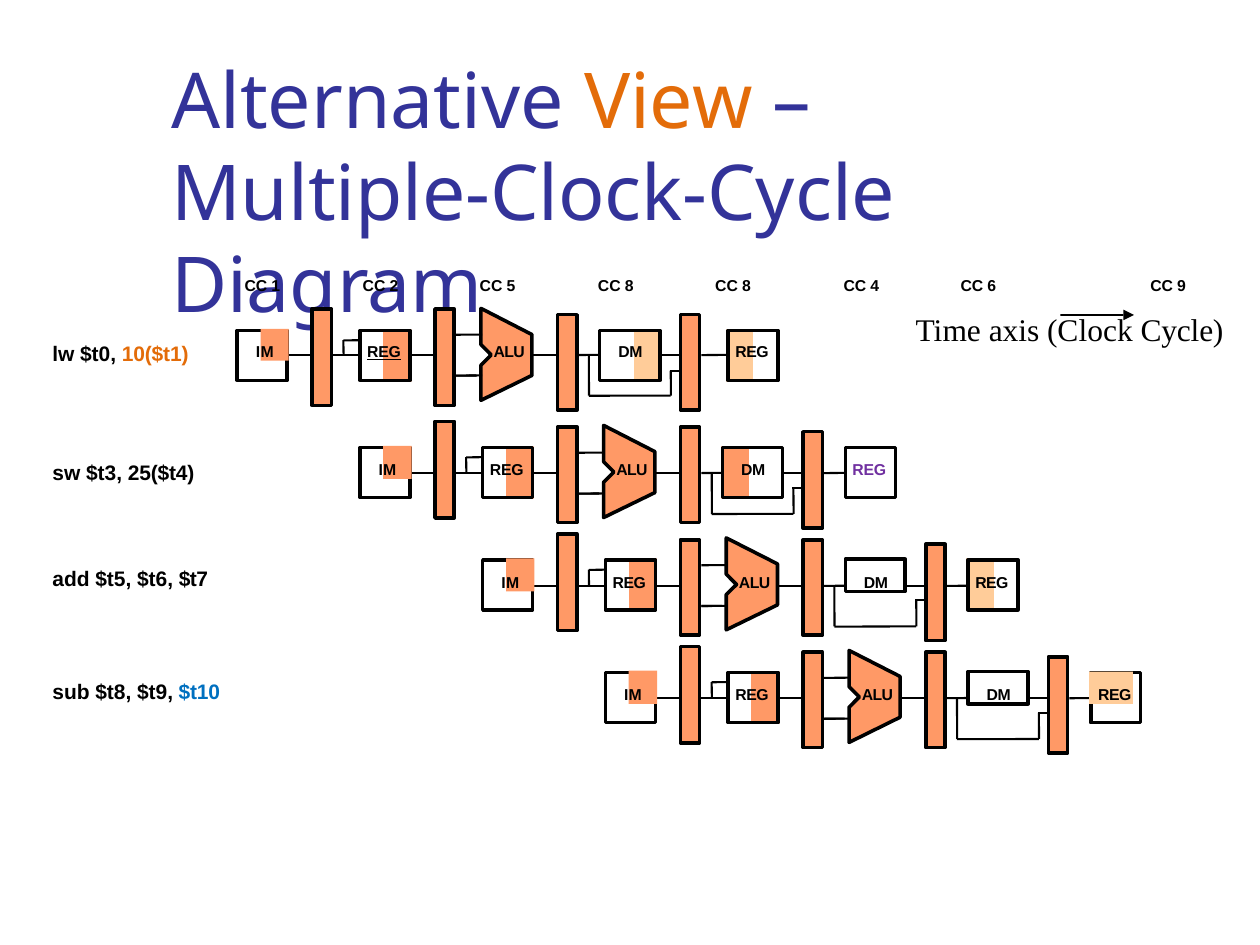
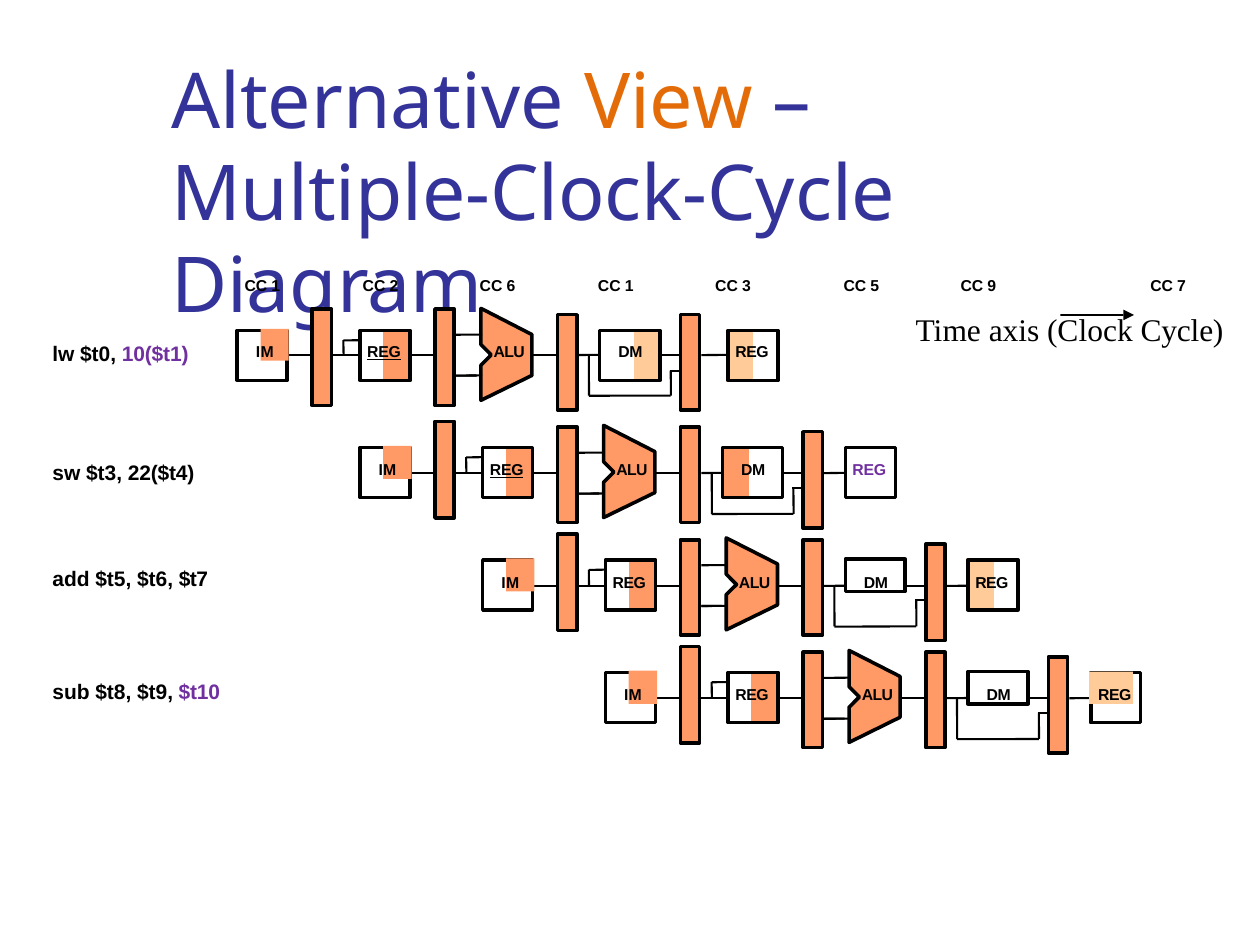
5: 5 -> 6
8 at (629, 286): 8 -> 1
8 at (746, 286): 8 -> 3
4: 4 -> 5
6: 6 -> 9
9: 9 -> 7
10($t1 colour: orange -> purple
25($t4: 25($t4 -> 22($t4
REG at (507, 471) underline: none -> present
$t10 colour: blue -> purple
